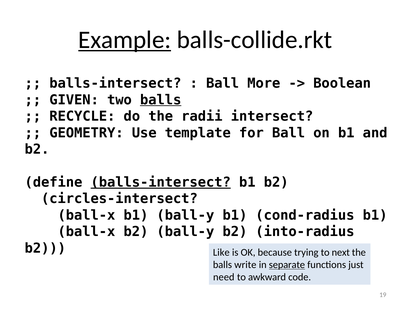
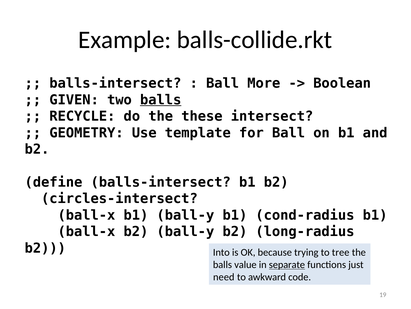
Example underline: present -> none
radii: radii -> these
balls-intersect at (161, 182) underline: present -> none
into-radius: into-radius -> long-radius
Like: Like -> Into
next: next -> tree
write: write -> value
